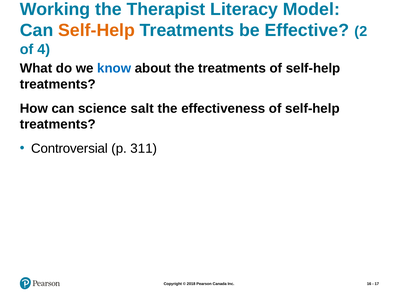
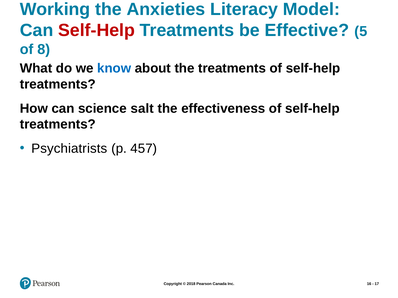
Therapist: Therapist -> Anxieties
Self-Help at (97, 30) colour: orange -> red
2: 2 -> 5
4: 4 -> 8
Controversial: Controversial -> Psychiatrists
311: 311 -> 457
